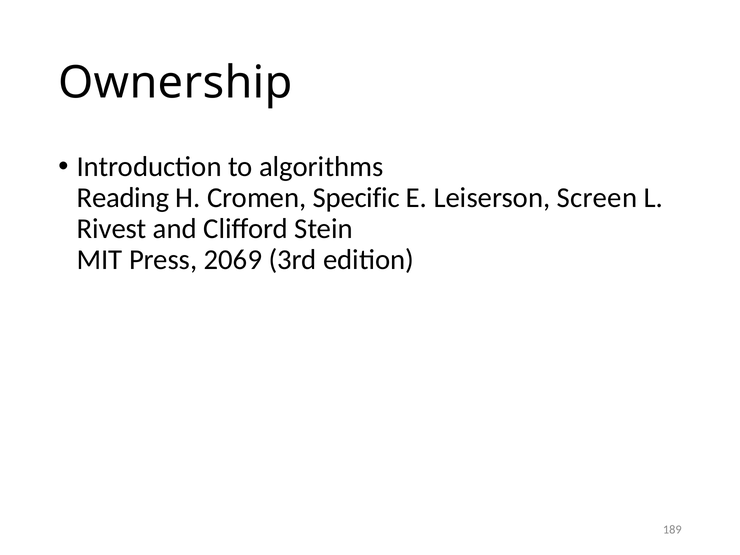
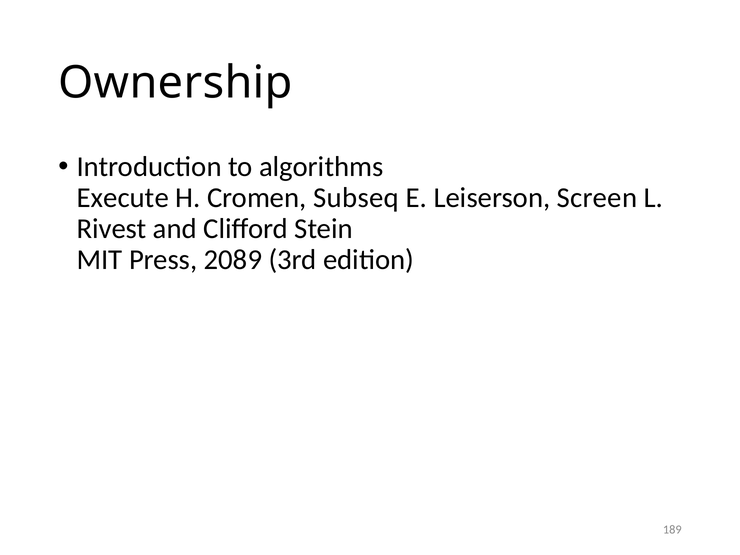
Reading: Reading -> Execute
Specific: Specific -> Subseq
2069: 2069 -> 2089
